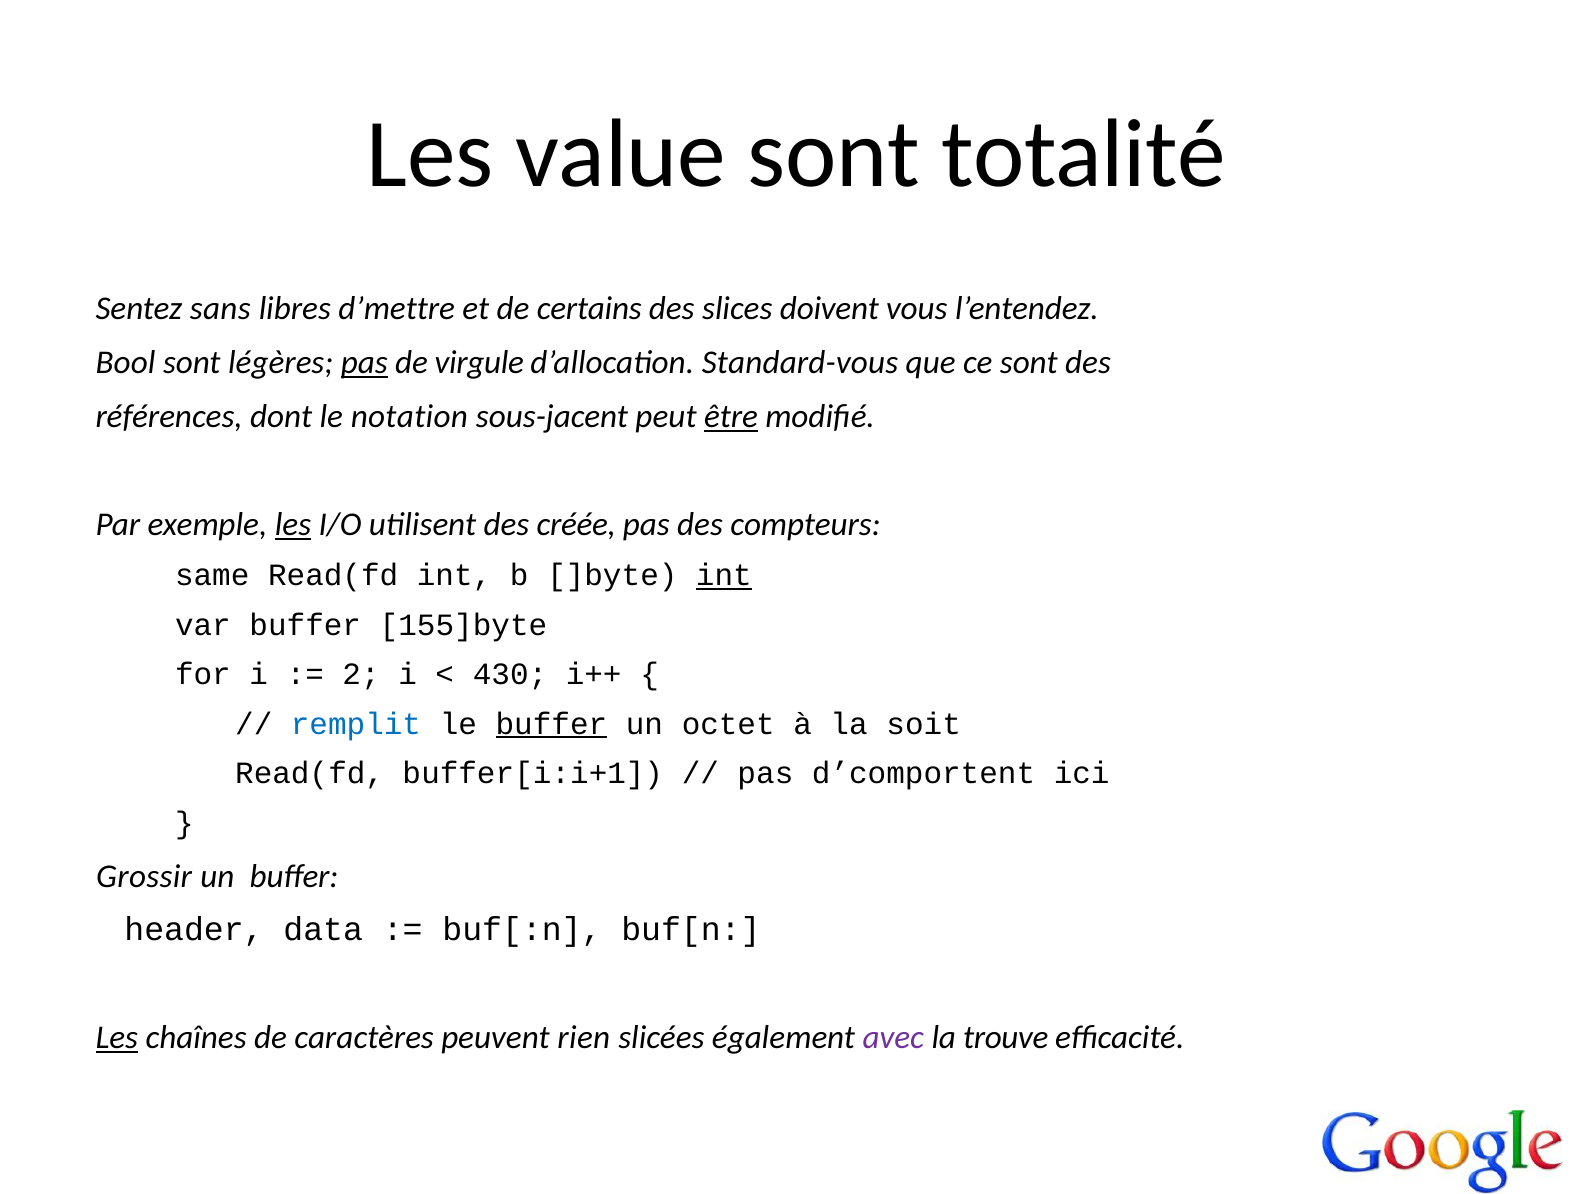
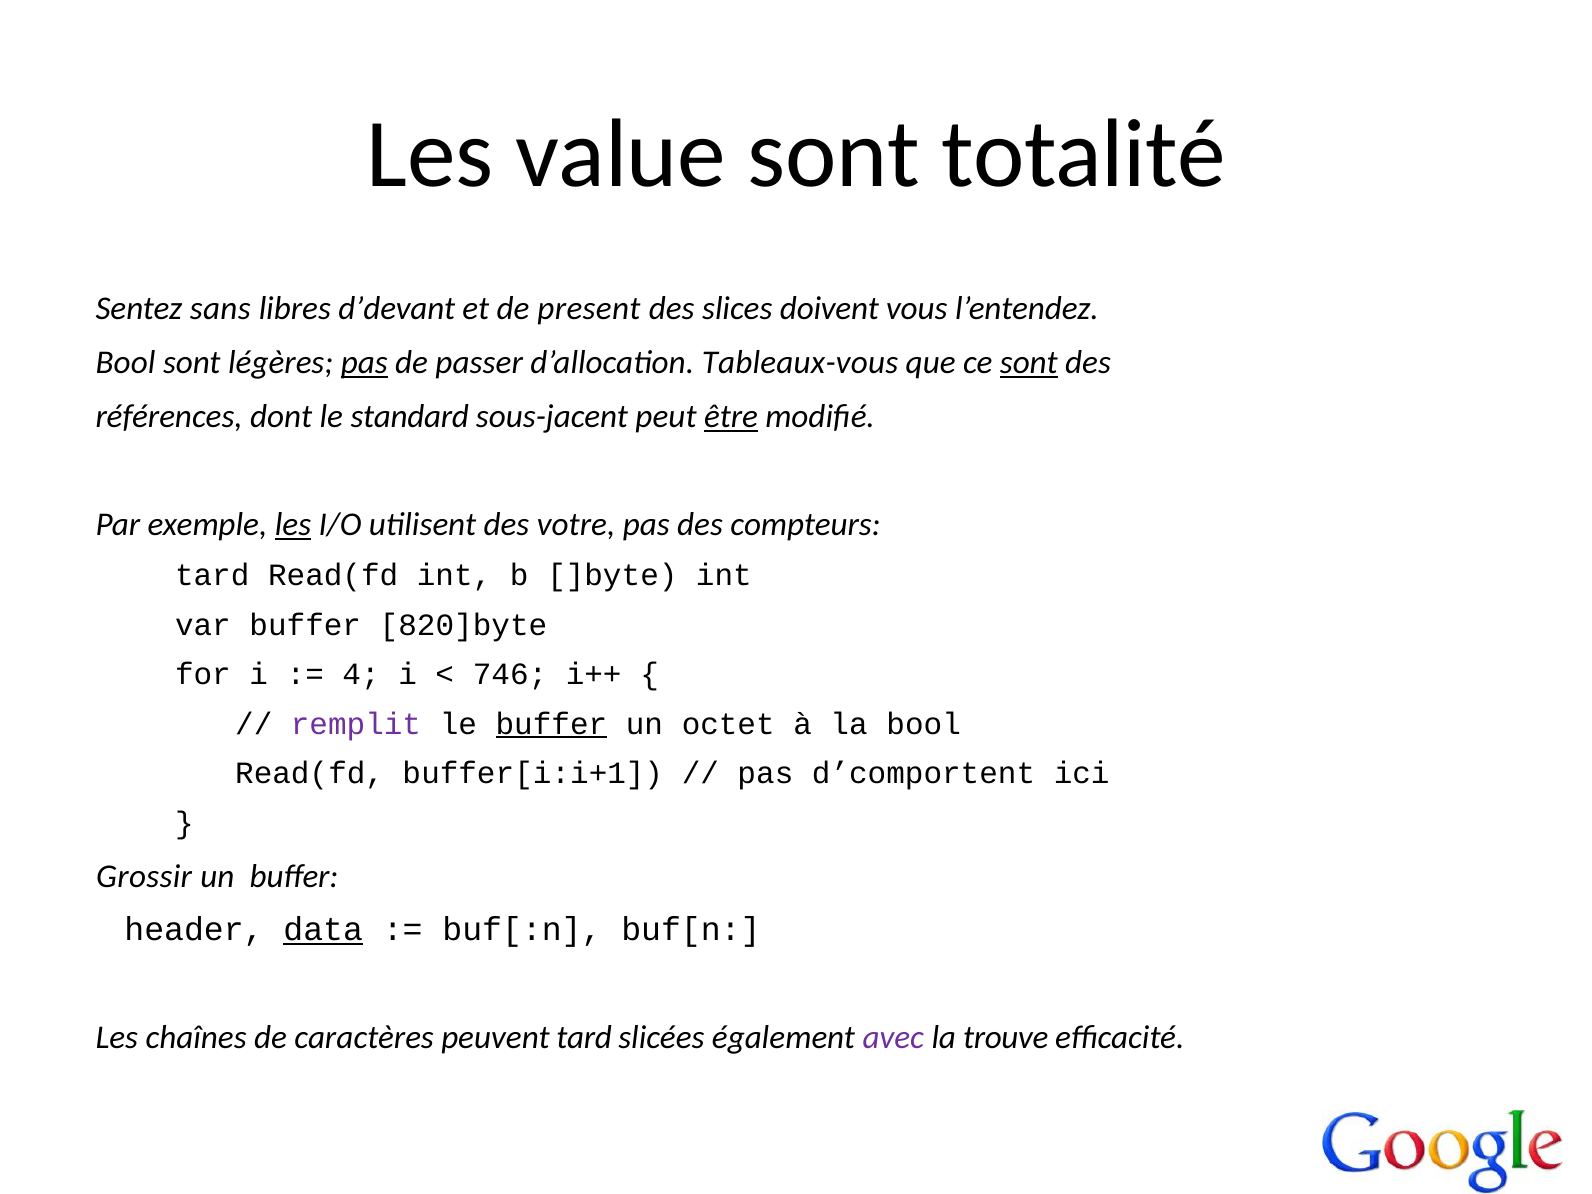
d’mettre: d’mettre -> d’devant
certains: certains -> present
virgule: virgule -> passer
Standard-vous: Standard-vous -> Tableaux-vous
sont at (1029, 363) underline: none -> present
notation: notation -> standard
créée: créée -> votre
same at (212, 575): same -> tard
int at (724, 575) underline: present -> none
155]byte: 155]byte -> 820]byte
2: 2 -> 4
430: 430 -> 746
remplit colour: blue -> purple
la soit: soit -> bool
data underline: none -> present
Les at (117, 1038) underline: present -> none
peuvent rien: rien -> tard
